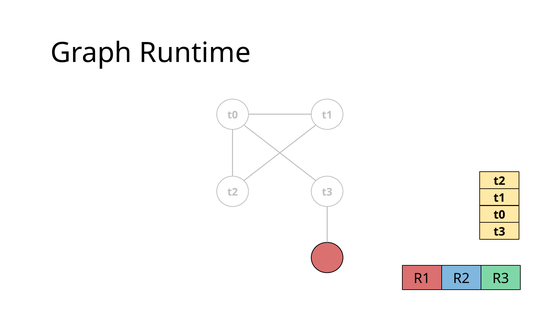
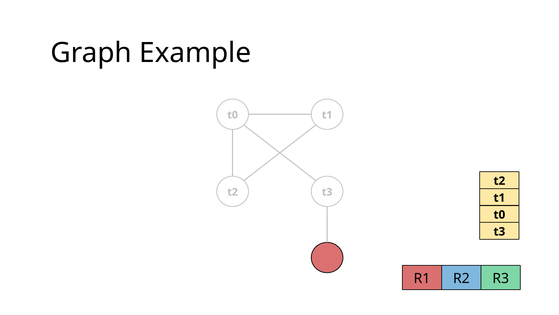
Runtime: Runtime -> Example
